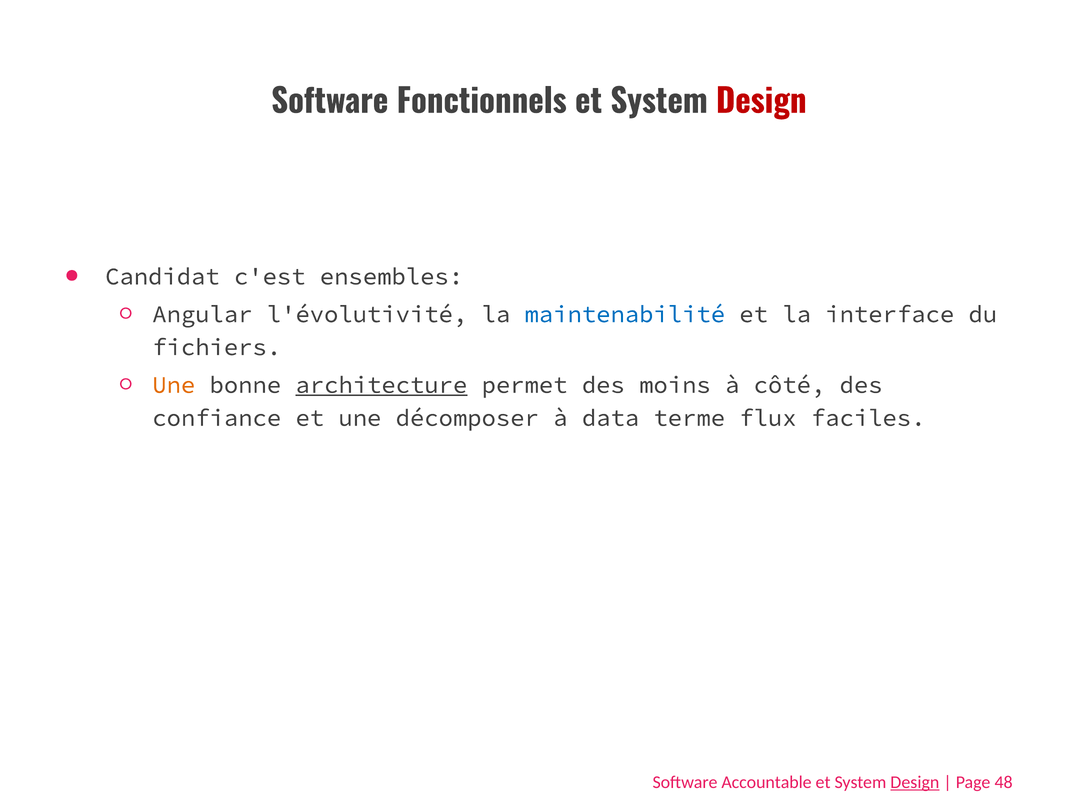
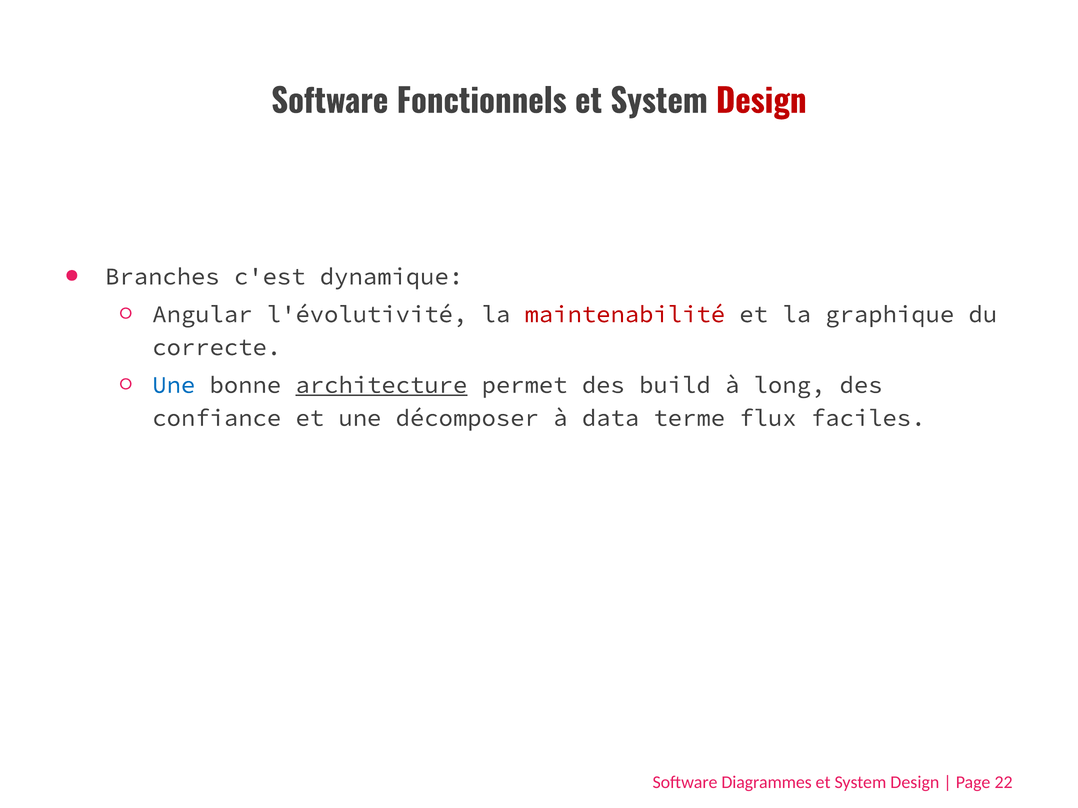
Candidat: Candidat -> Branches
ensembles: ensembles -> dynamique
maintenabilité colour: blue -> red
interface: interface -> graphique
fichiers: fichiers -> correcte
Une at (174, 385) colour: orange -> blue
moins: moins -> build
côté: côté -> long
Accountable: Accountable -> Diagrammes
Design at (915, 783) underline: present -> none
48: 48 -> 22
